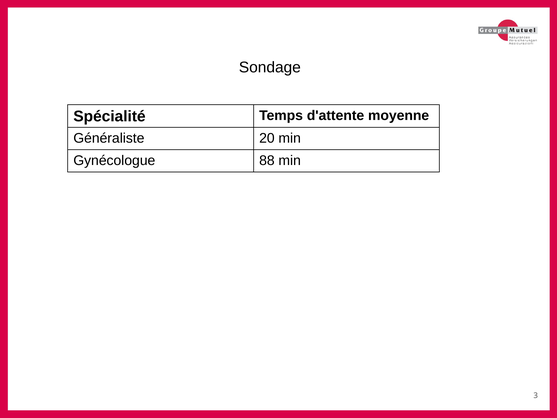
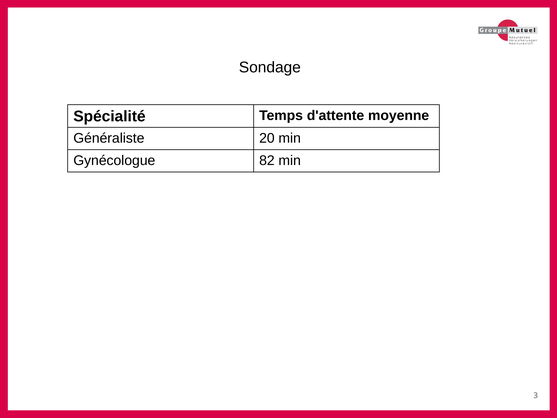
88: 88 -> 82
